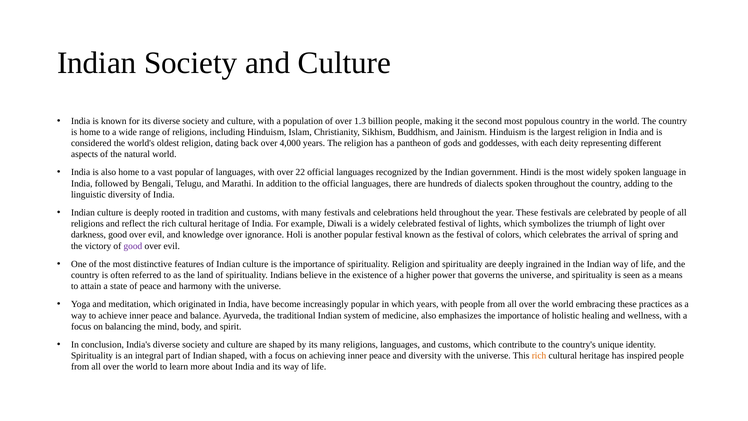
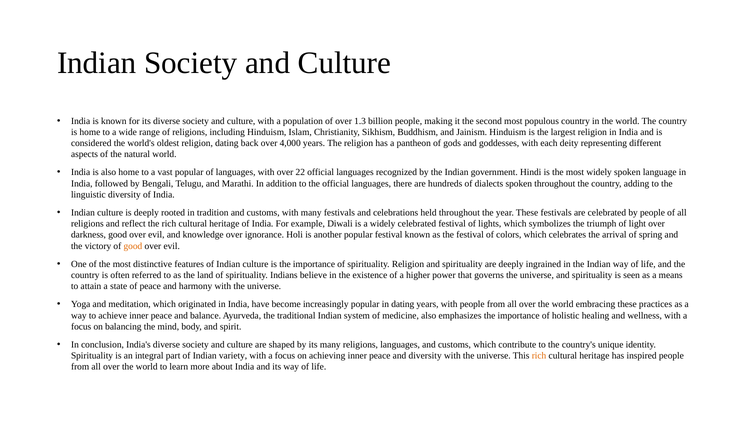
good at (133, 246) colour: purple -> orange
in which: which -> dating
Indian shaped: shaped -> variety
